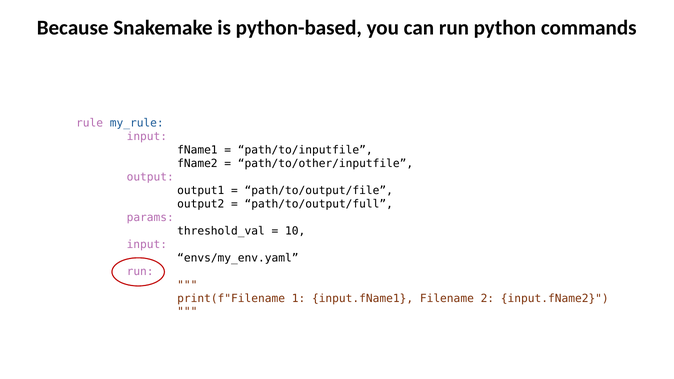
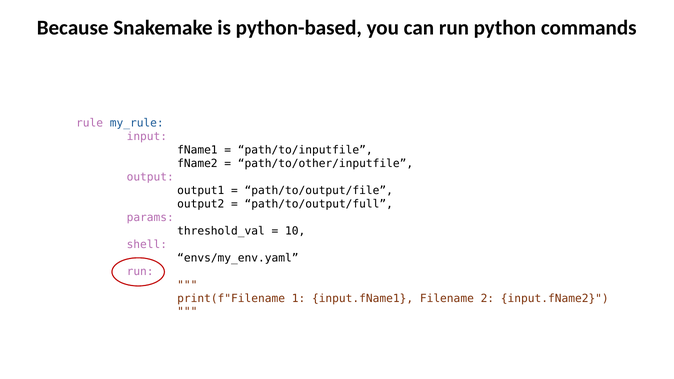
input at (147, 245): input -> shell
